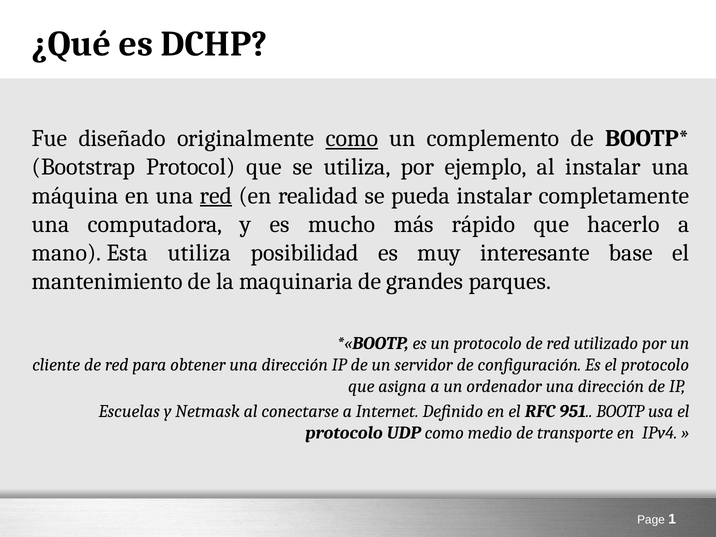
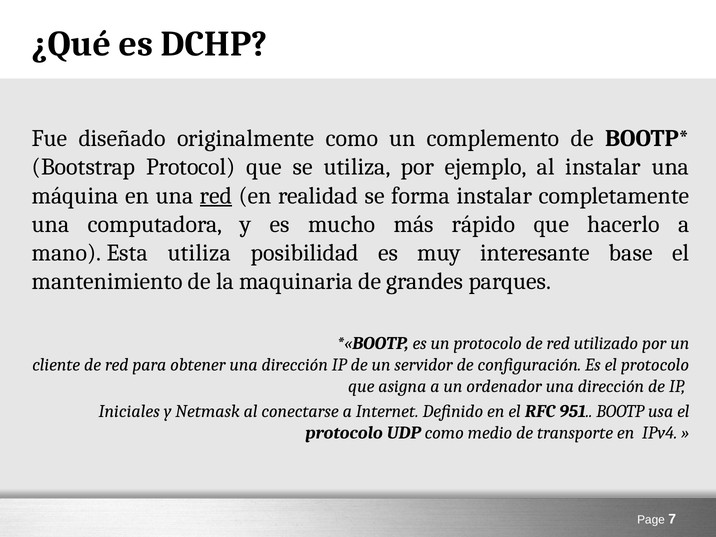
como at (352, 138) underline: present -> none
pueda: pueda -> forma
Escuelas: Escuelas -> Iniciales
1: 1 -> 7
